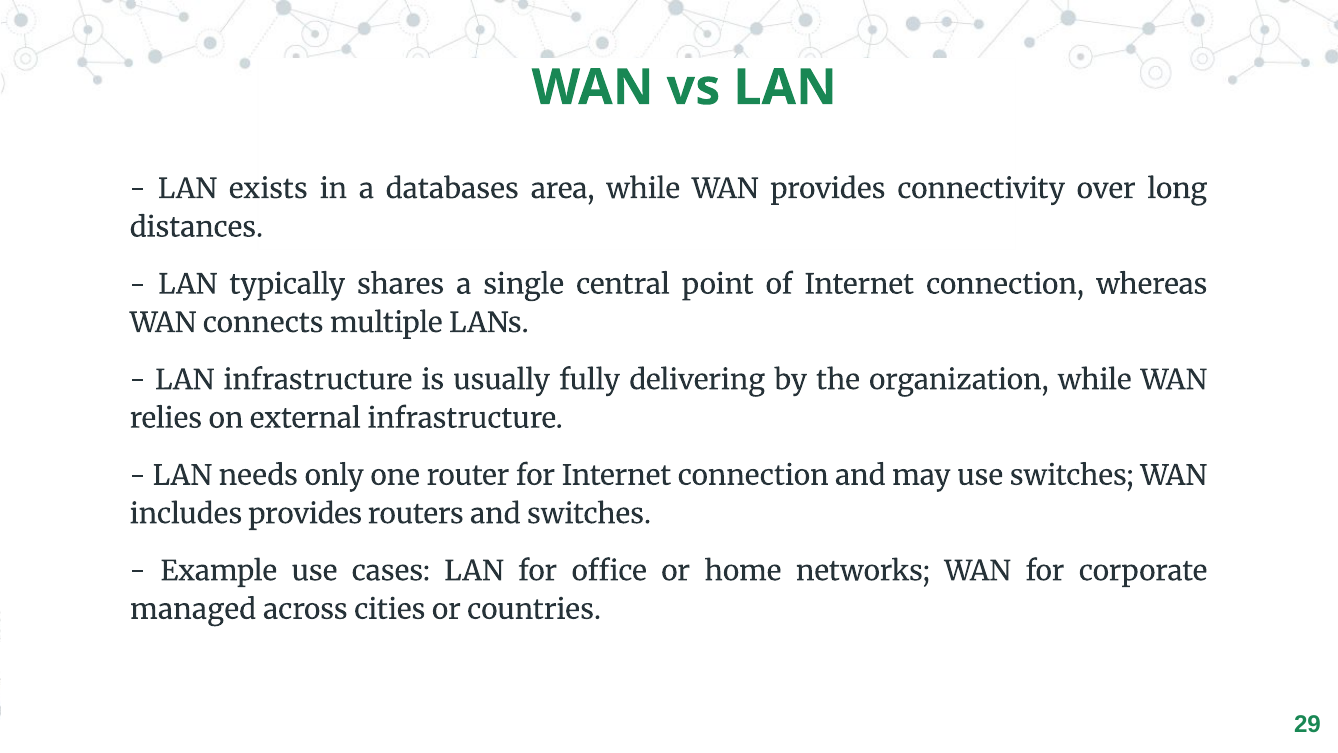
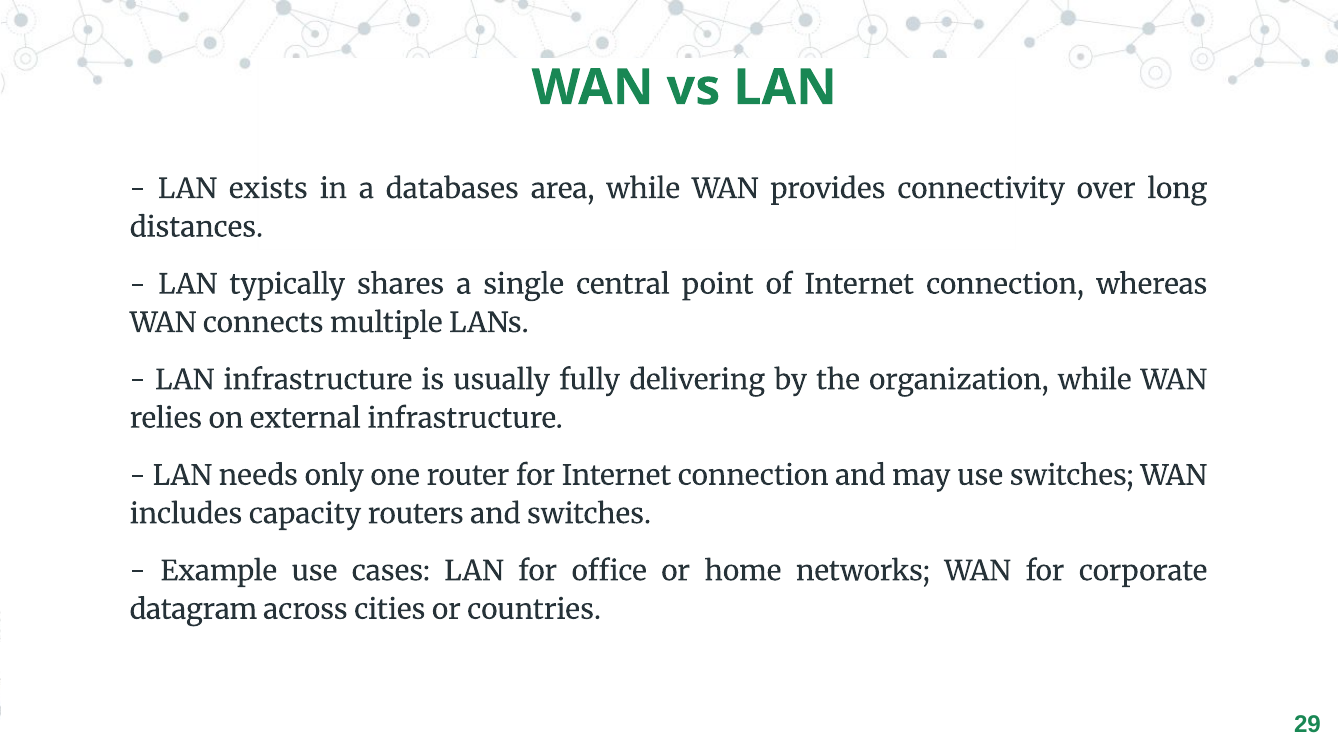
includes provides: provides -> capacity
managed: managed -> datagram
